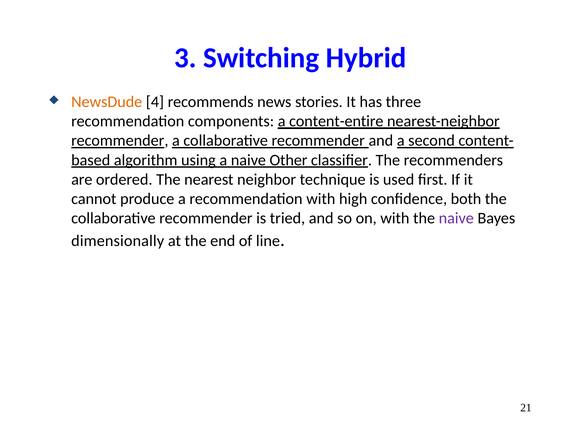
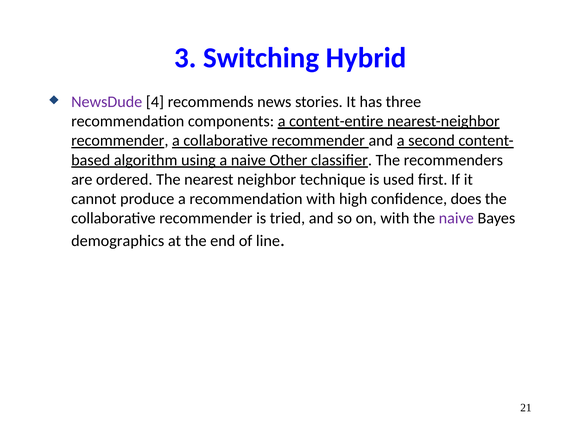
NewsDude colour: orange -> purple
both: both -> does
dimensionally: dimensionally -> demographics
